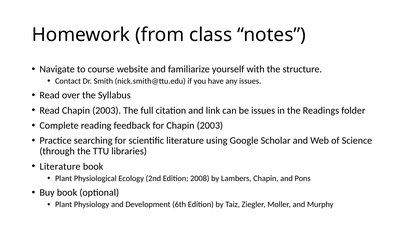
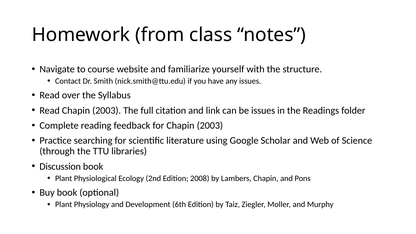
Literature at (60, 166): Literature -> Discussion
